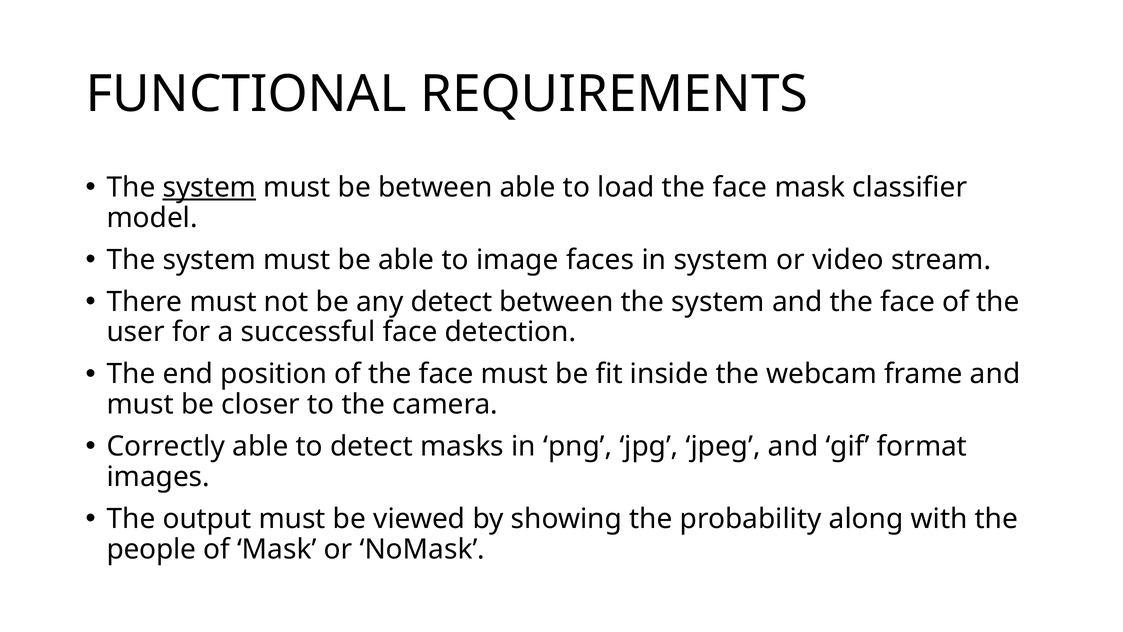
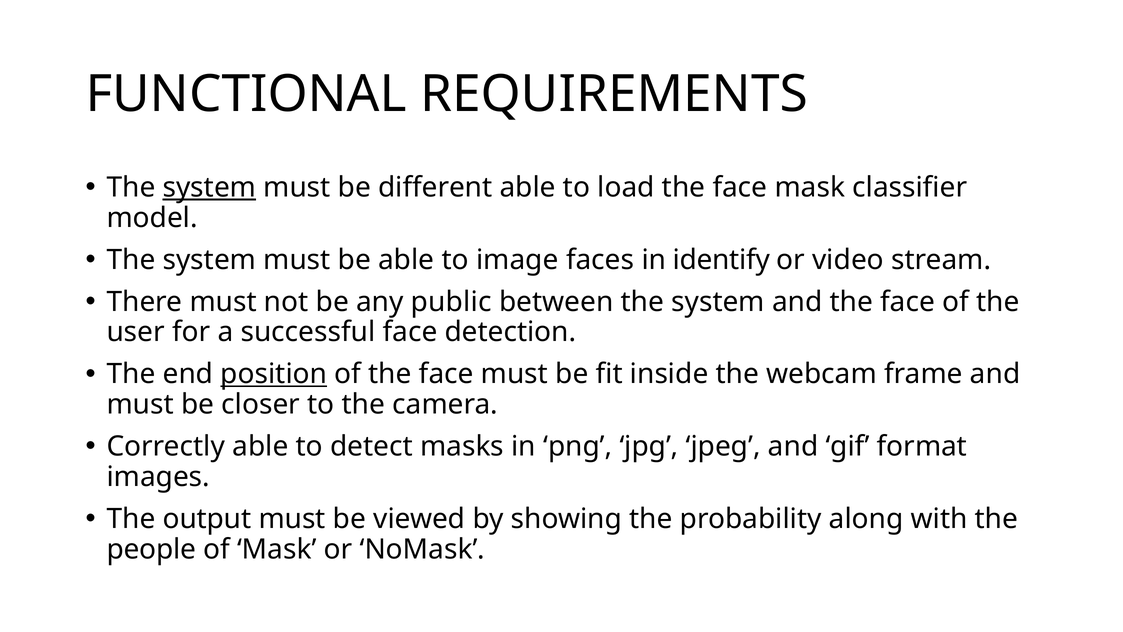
be between: between -> different
in system: system -> identify
any detect: detect -> public
position underline: none -> present
